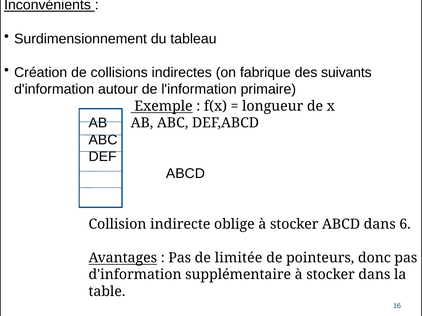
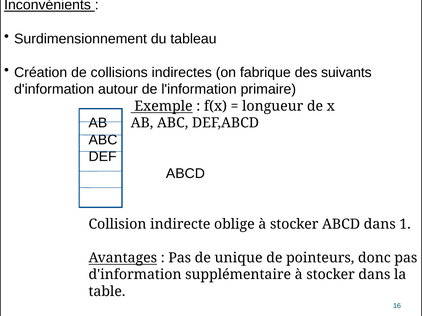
6: 6 -> 1
limitée: limitée -> unique
